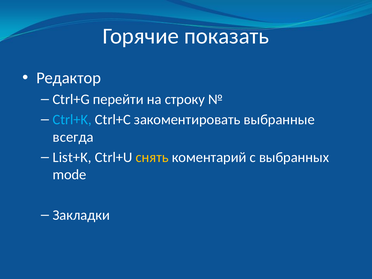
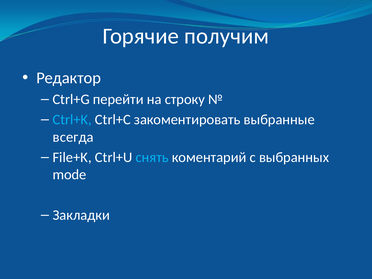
показать: показать -> получим
List+K: List+K -> File+K
снять colour: yellow -> light blue
